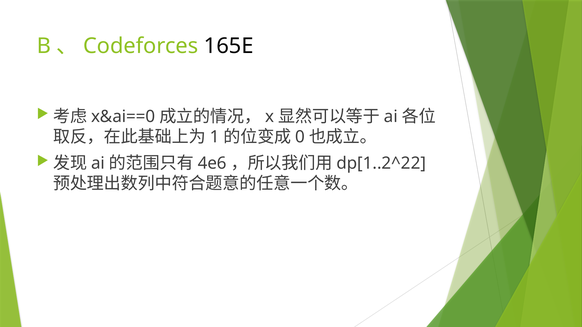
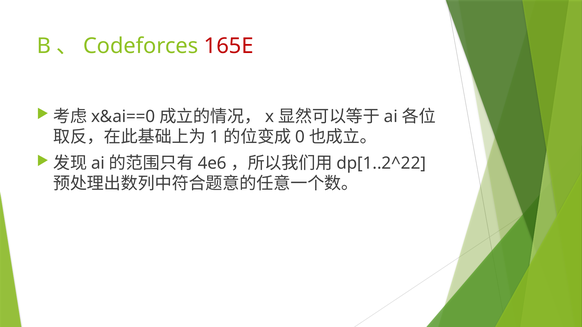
165E colour: black -> red
